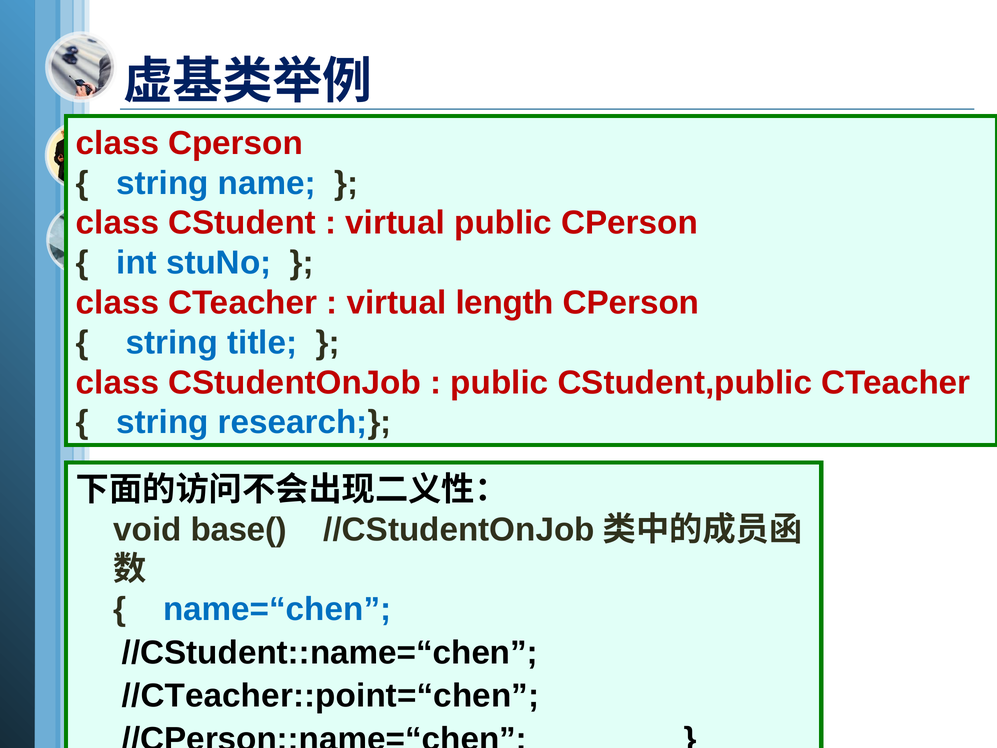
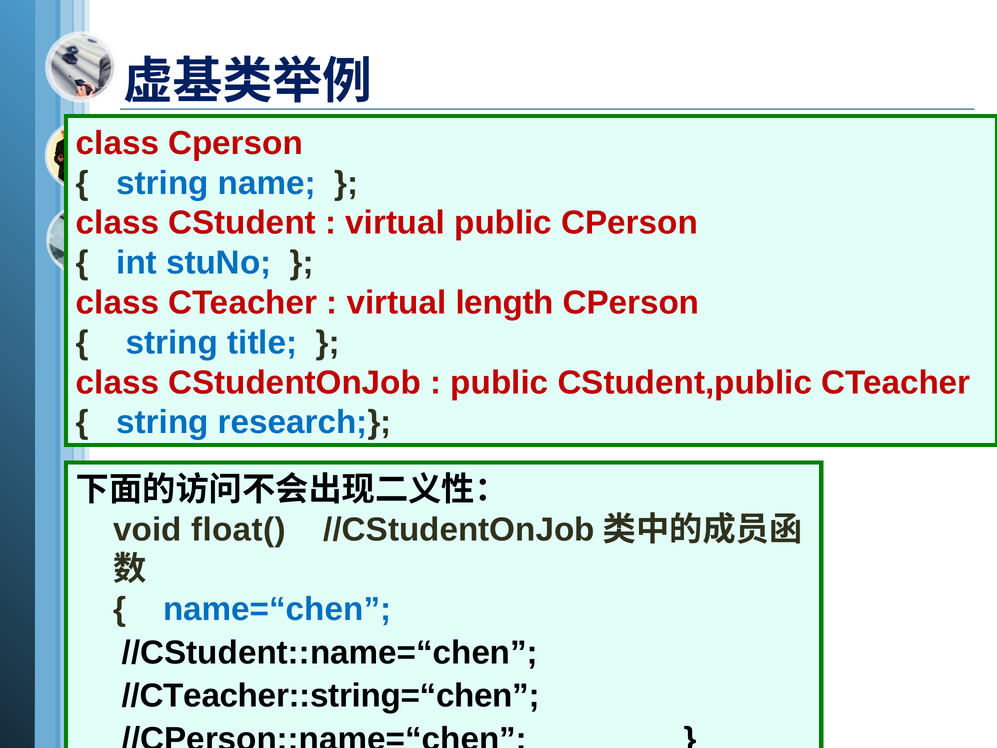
base(: base( -> float(
//CTeacher::point=“chen: //CTeacher::point=“chen -> //CTeacher::string=“chen
